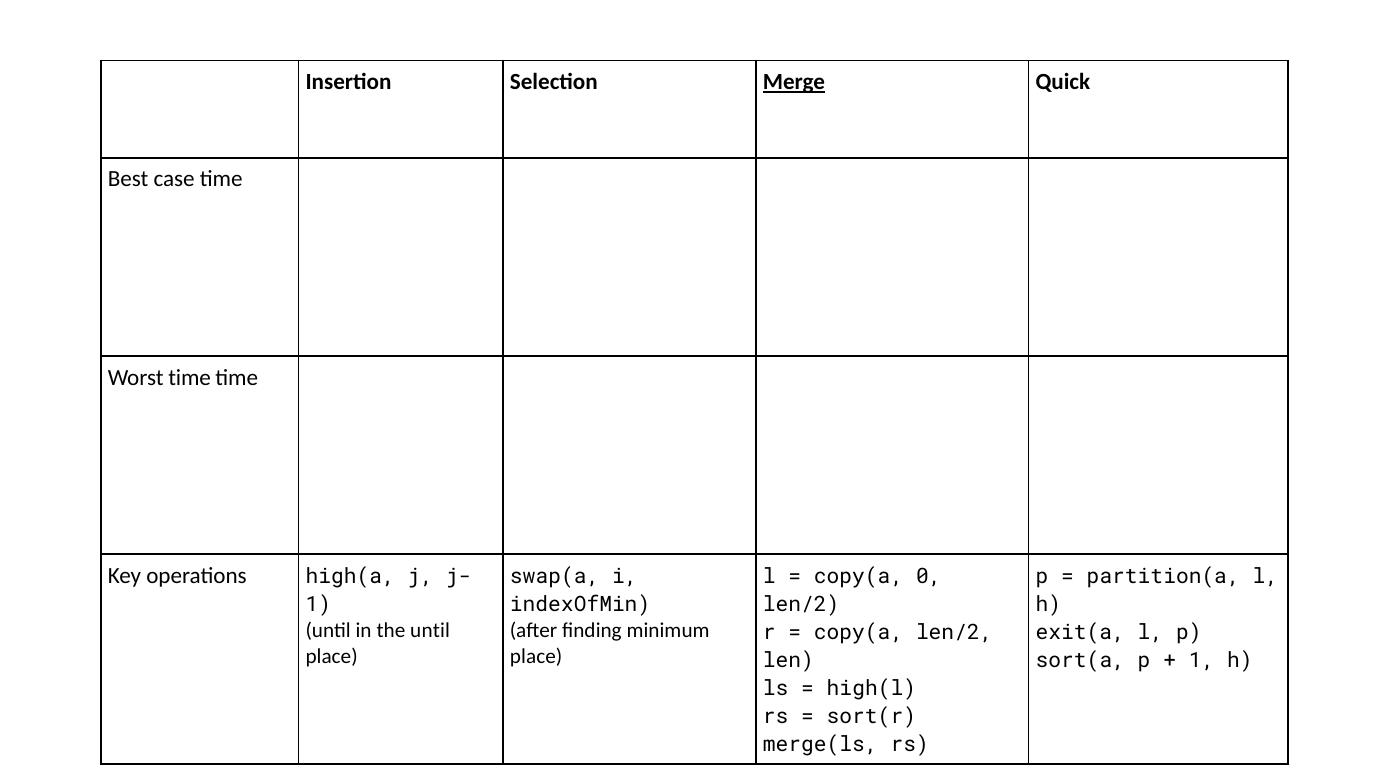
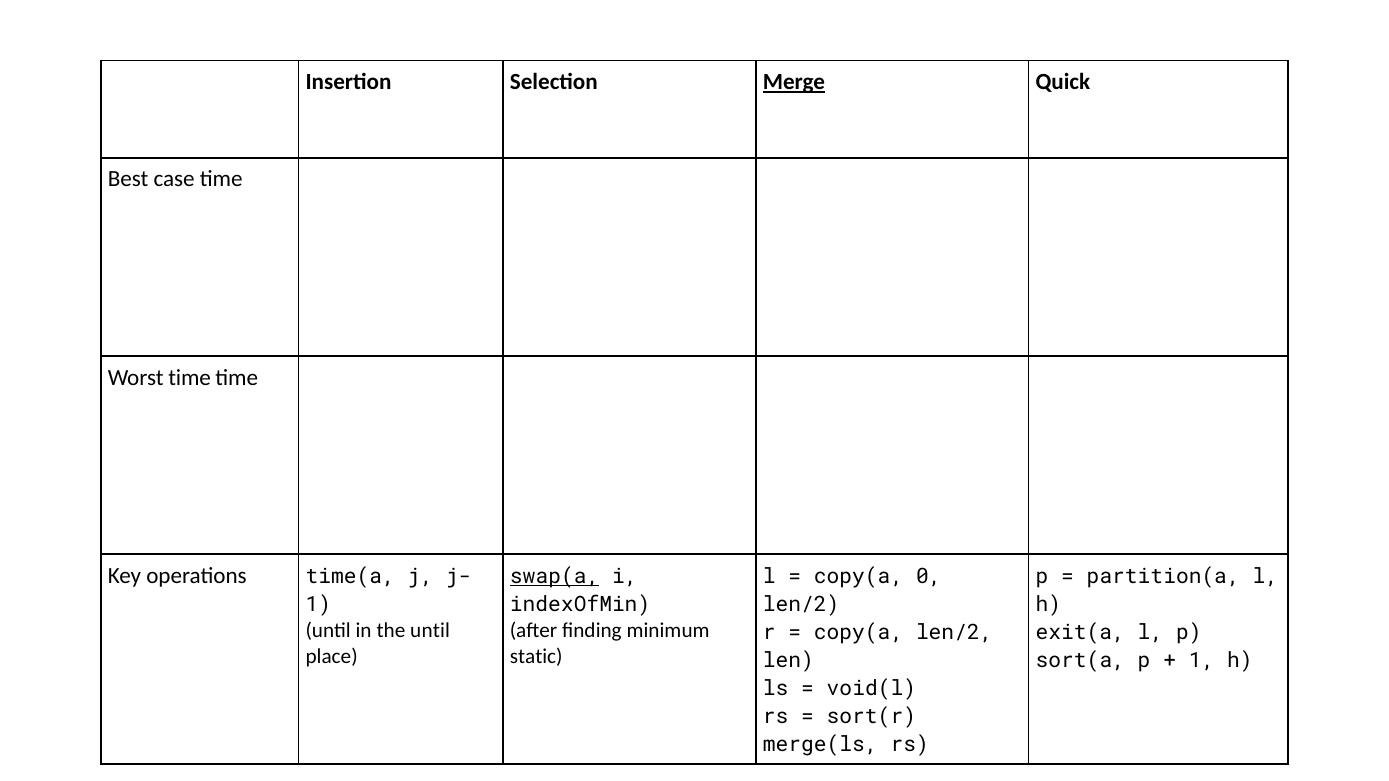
high(a: high(a -> time(a
swap(a underline: none -> present
place at (536, 657): place -> static
high(l: high(l -> void(l
